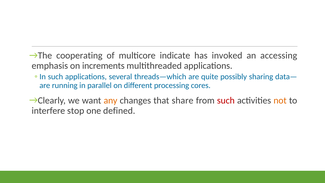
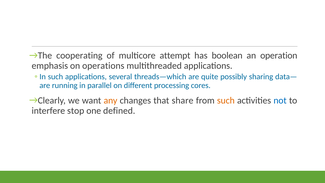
indicate: indicate -> attempt
invoked: invoked -> boolean
accessing: accessing -> operation
increments: increments -> operations
such at (226, 100) colour: red -> orange
not colour: orange -> blue
